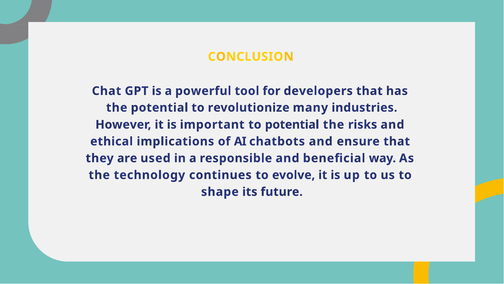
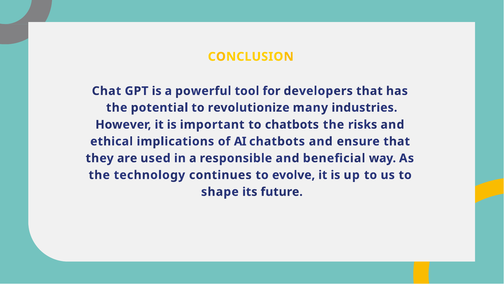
to potential: potential -> chatbots
